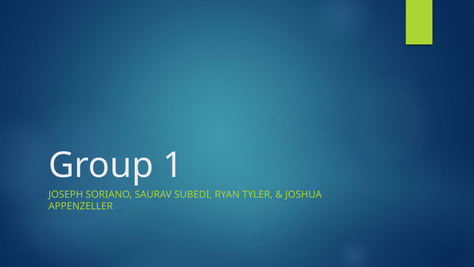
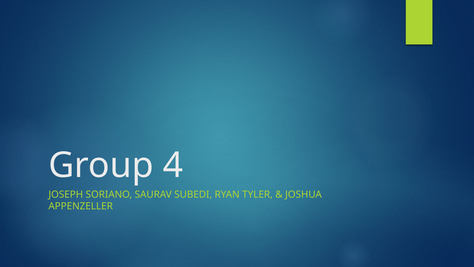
1: 1 -> 4
